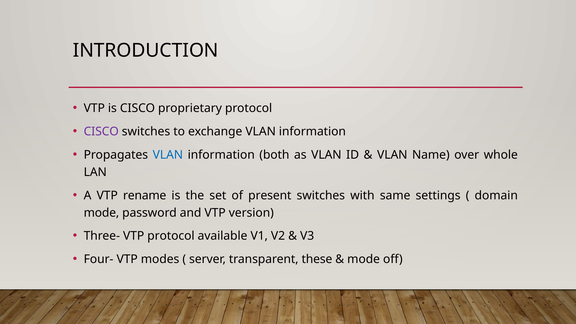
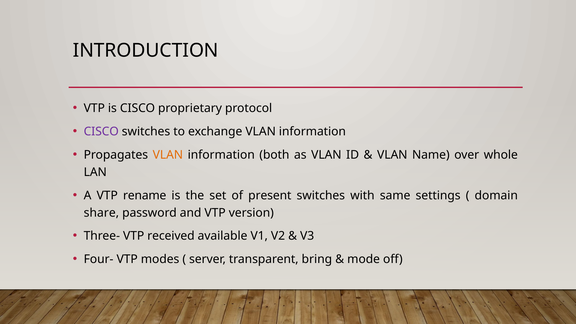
VLAN at (168, 155) colour: blue -> orange
mode at (101, 213): mode -> share
VTP protocol: protocol -> received
these: these -> bring
